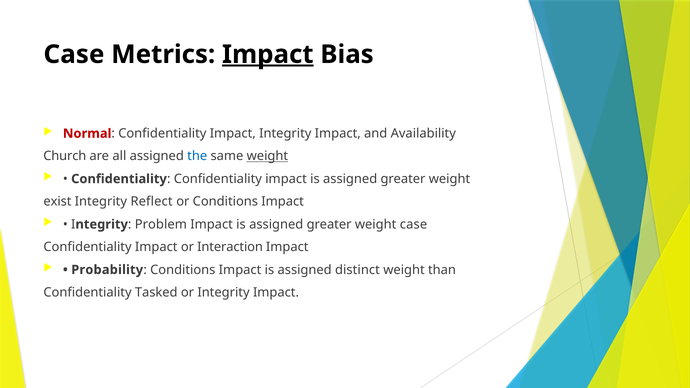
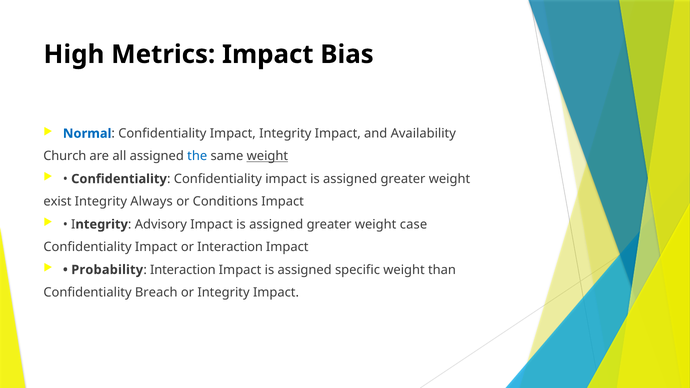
Case at (74, 54): Case -> High
Impact at (268, 54) underline: present -> none
Normal colour: red -> blue
Reflect: Reflect -> Always
Problem: Problem -> Advisory
Conditions at (183, 270): Conditions -> Interaction
distinct: distinct -> specific
Tasked: Tasked -> Breach
